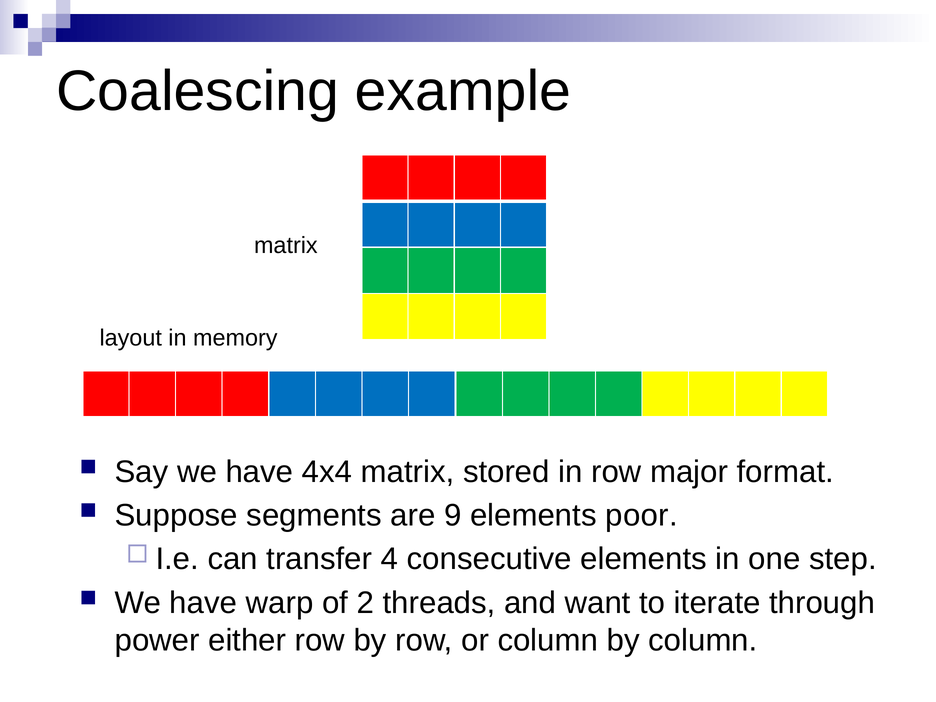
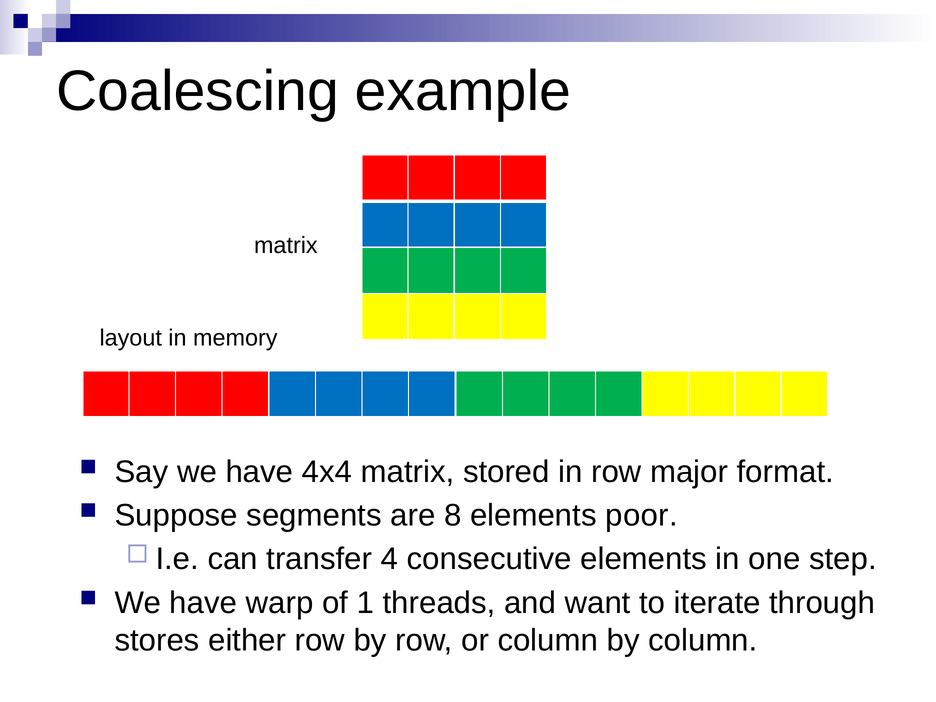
9: 9 -> 8
2: 2 -> 1
power: power -> stores
